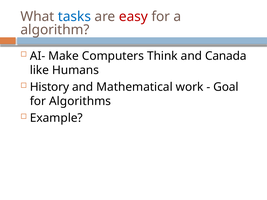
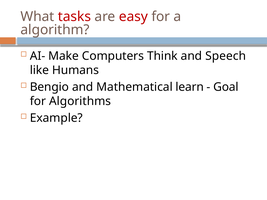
tasks colour: blue -> red
Canada: Canada -> Speech
History: History -> Bengio
work: work -> learn
